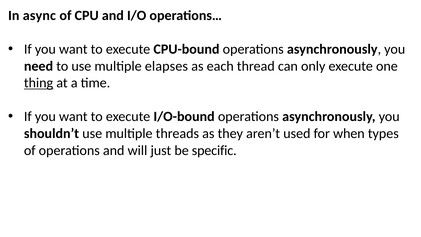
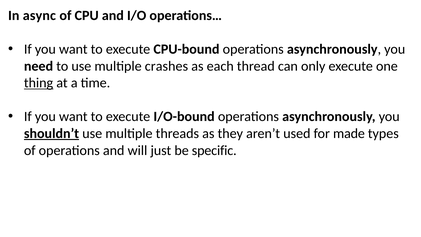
elapses: elapses -> crashes
shouldn’t underline: none -> present
when: when -> made
